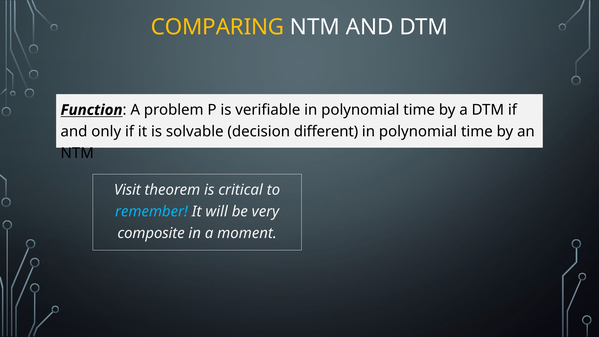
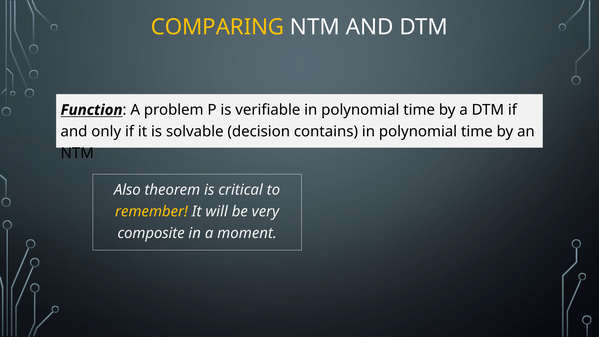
different: different -> contains
Visit: Visit -> Also
remember colour: light blue -> yellow
